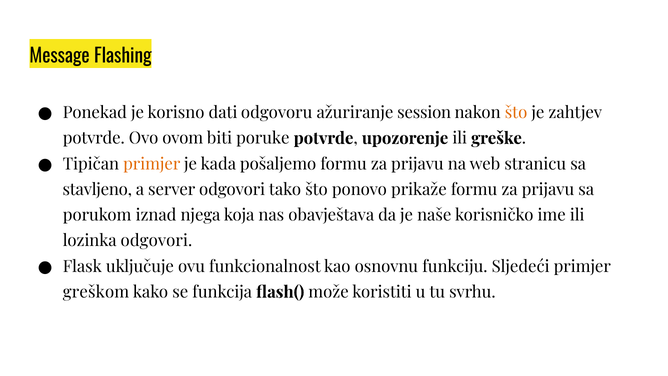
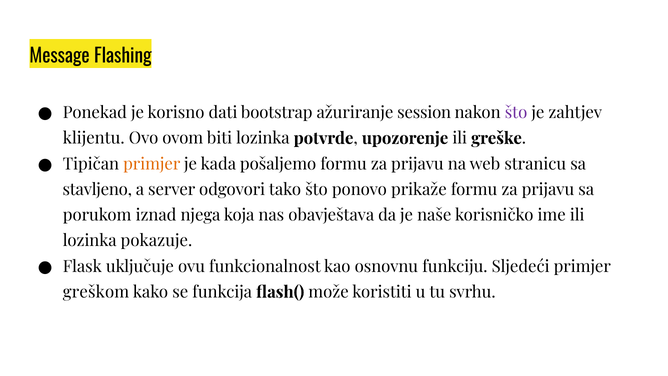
odgovoru: odgovoru -> bootstrap
što at (516, 113) colour: orange -> purple
potvrde at (94, 138): potvrde -> klijentu
biti poruke: poruke -> lozinka
lozinka odgovori: odgovori -> pokazuje
